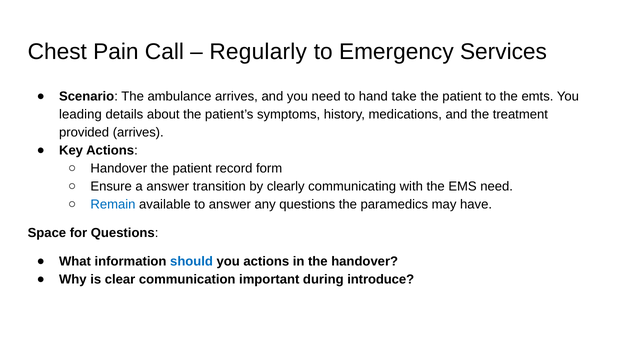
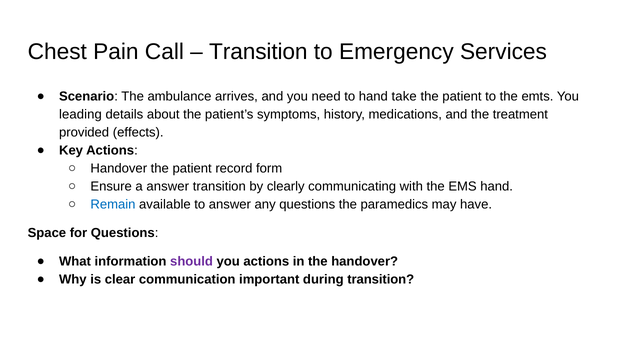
Regularly at (258, 52): Regularly -> Transition
provided arrives: arrives -> effects
EMS need: need -> hand
should colour: blue -> purple
during introduce: introduce -> transition
